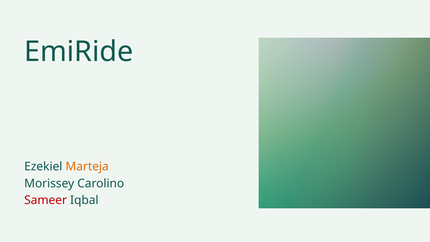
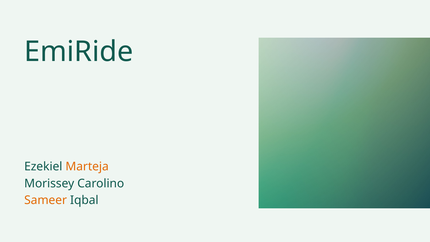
Sameer colour: red -> orange
